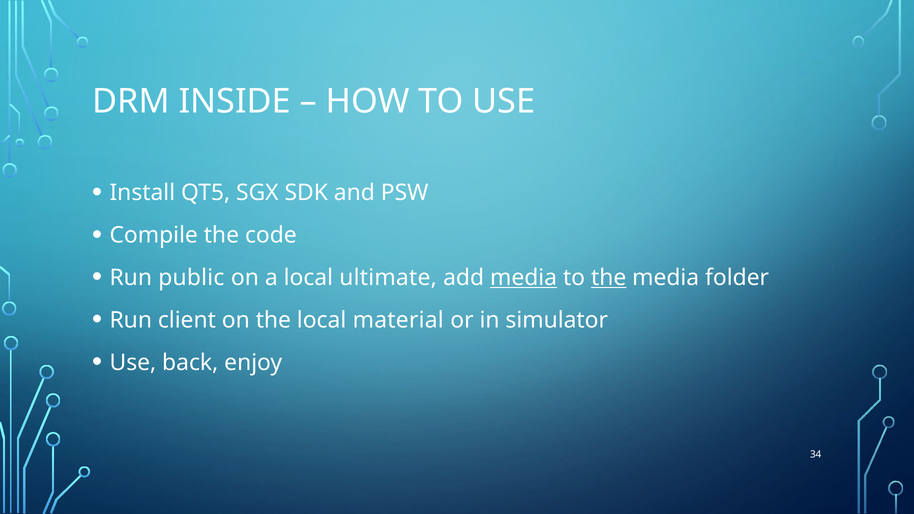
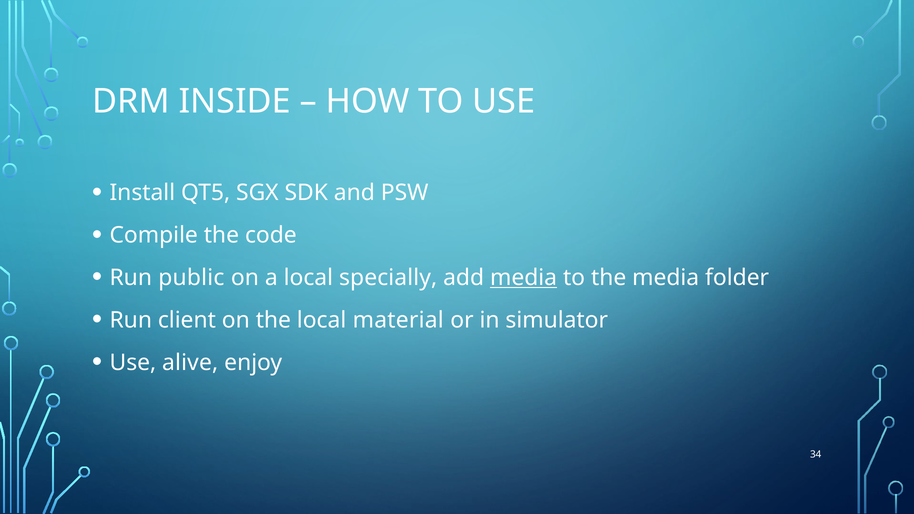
ultimate: ultimate -> specially
the at (609, 278) underline: present -> none
back: back -> alive
